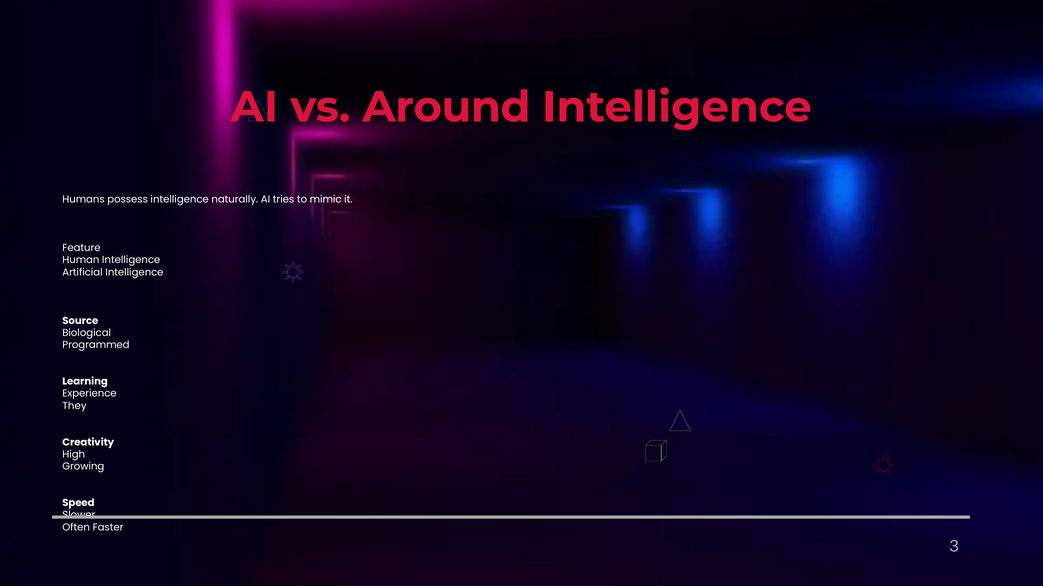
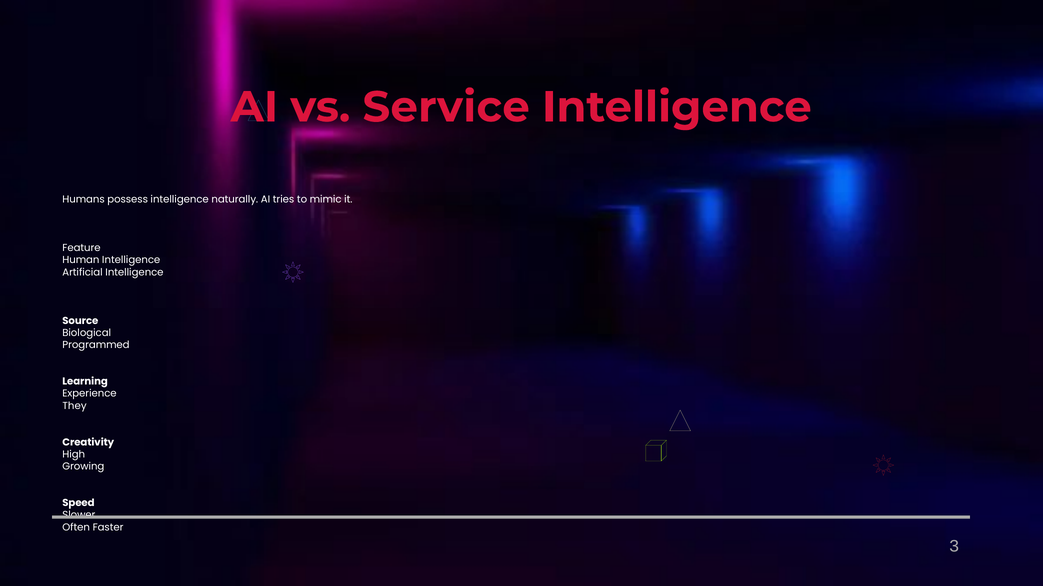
Around: Around -> Service
